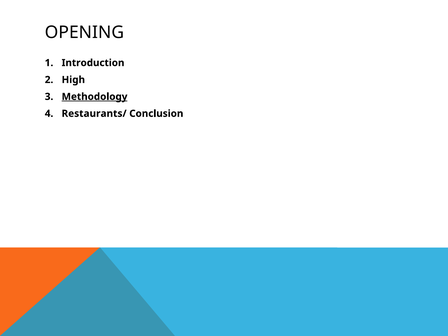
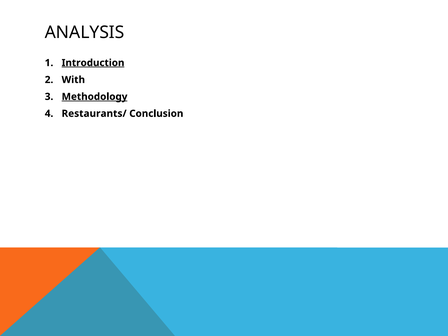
OPENING: OPENING -> ANALYSIS
Introduction underline: none -> present
High: High -> With
